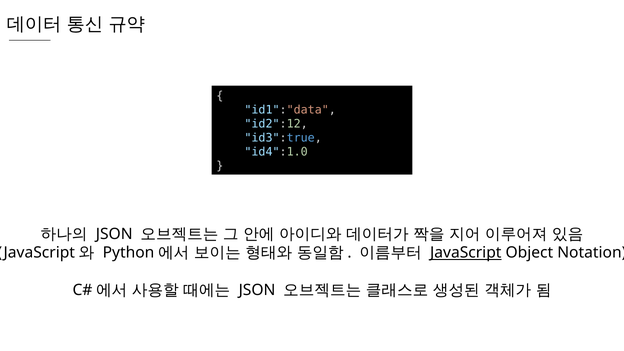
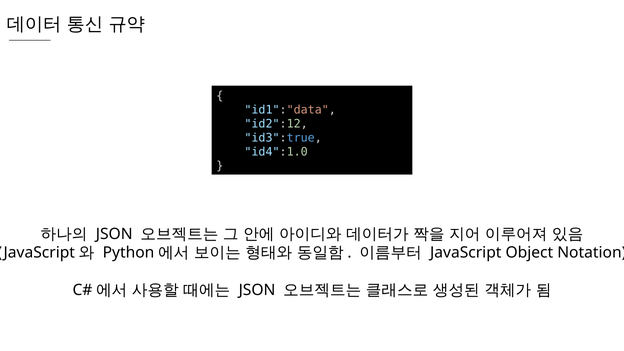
JavaScript at (466, 253) underline: present -> none
